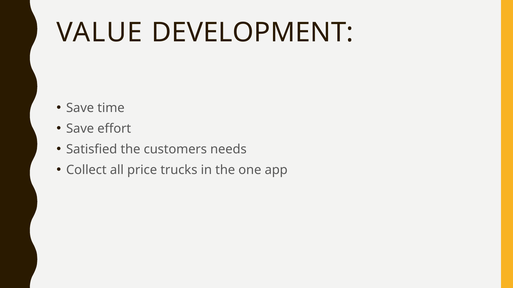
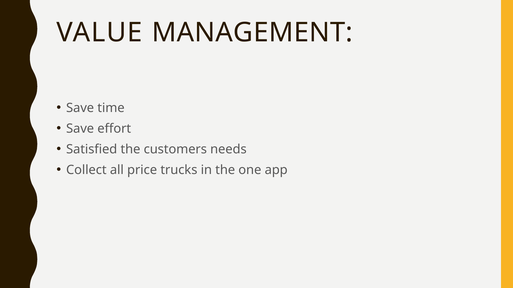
DEVELOPMENT: DEVELOPMENT -> MANAGEMENT
